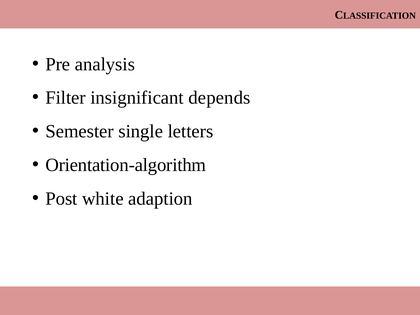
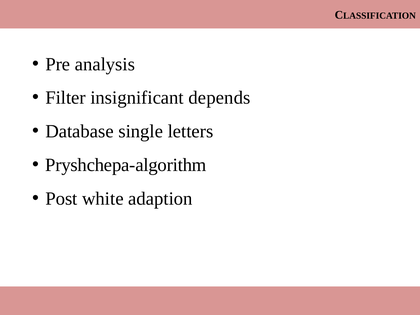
Semester: Semester -> Database
Orientation-algorithm: Orientation-algorithm -> Pryshchepa-algorithm
